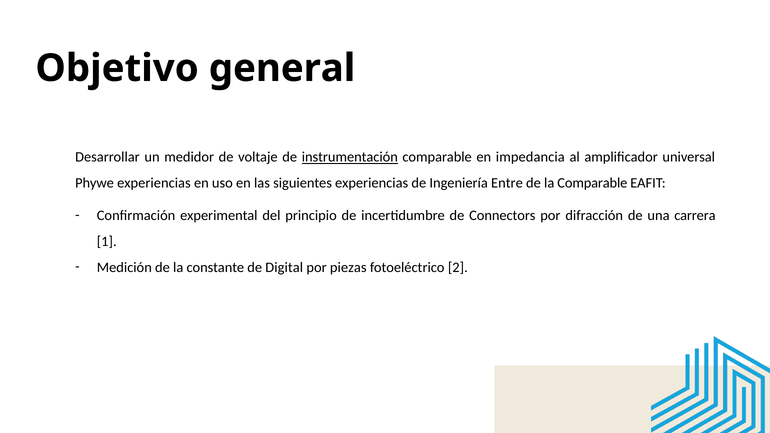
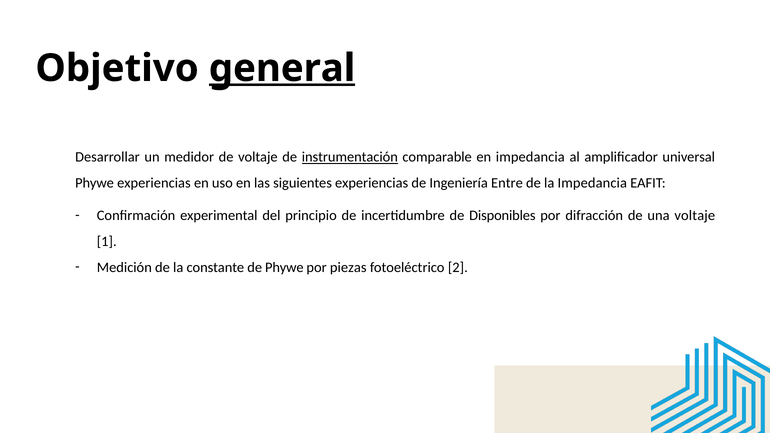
general underline: none -> present
la Comparable: Comparable -> Impedancia
Connectors: Connectors -> Disponibles
una carrera: carrera -> voltaje
de Digital: Digital -> Phywe
